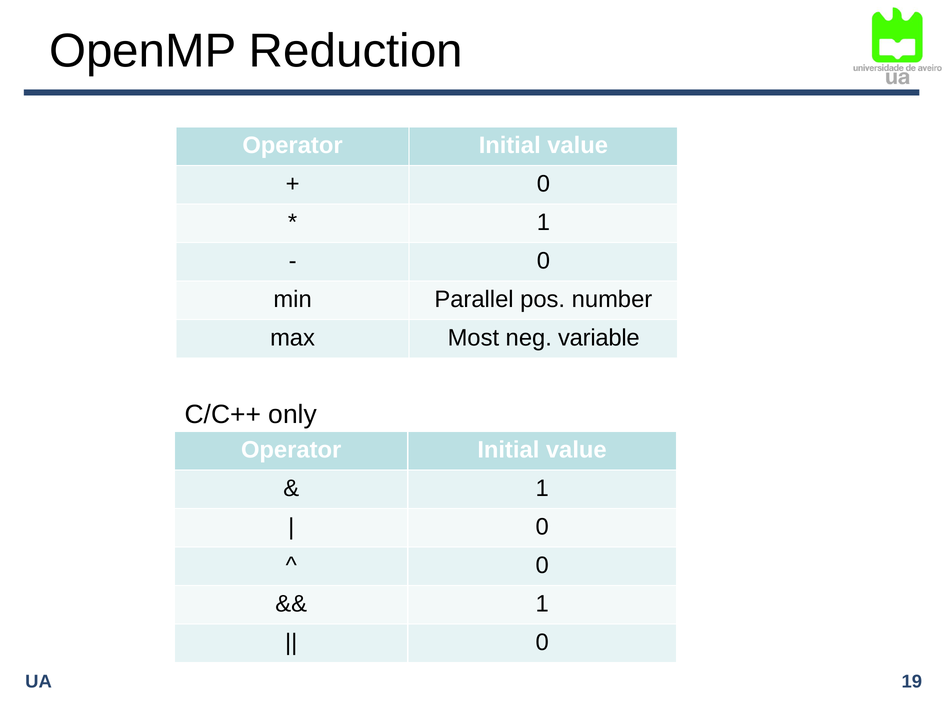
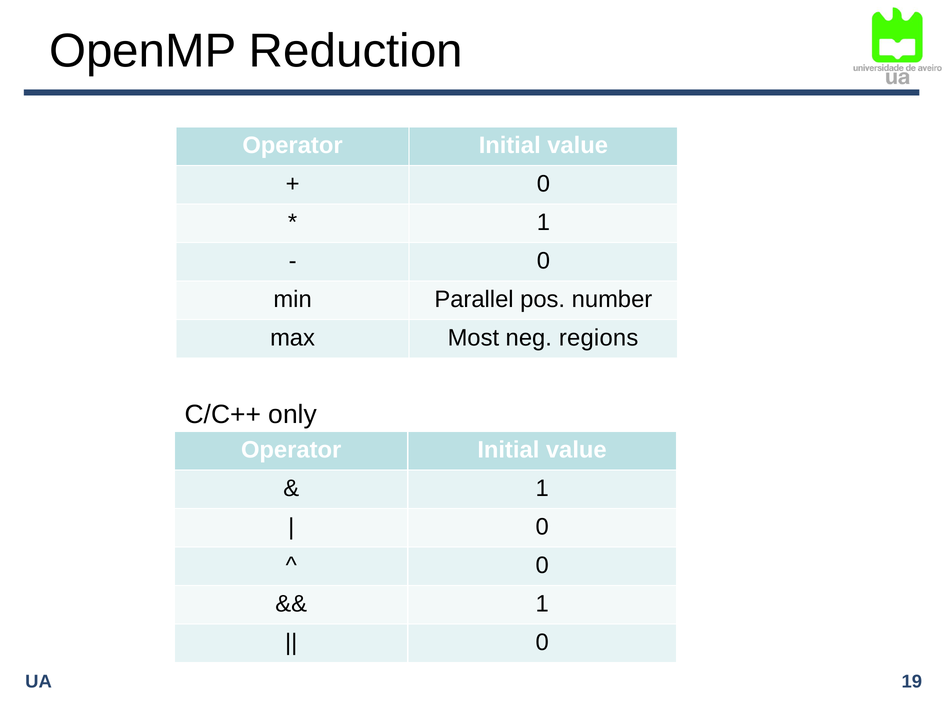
variable: variable -> regions
